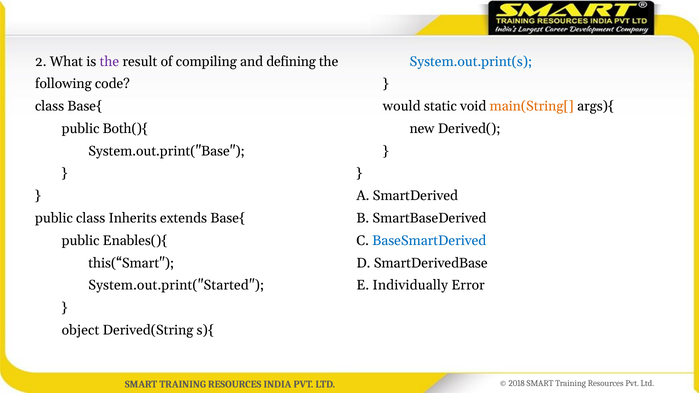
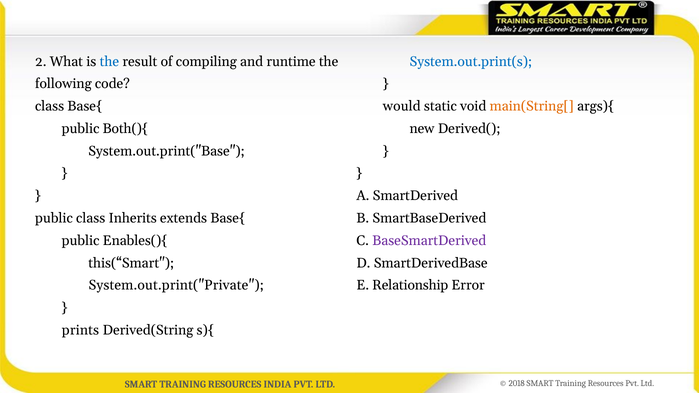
the at (109, 62) colour: purple -> blue
defining: defining -> runtime
BaseSmartDerived colour: blue -> purple
System.out.print("Started: System.out.print("Started -> System.out.print("Private
Individually: Individually -> Relationship
object: object -> prints
